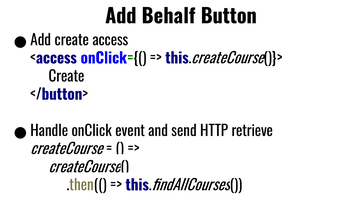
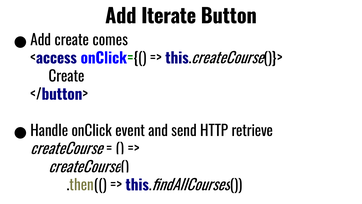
Behalf: Behalf -> Iterate
create access: access -> comes
